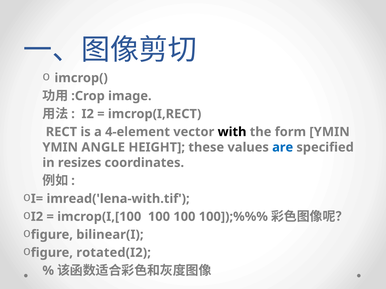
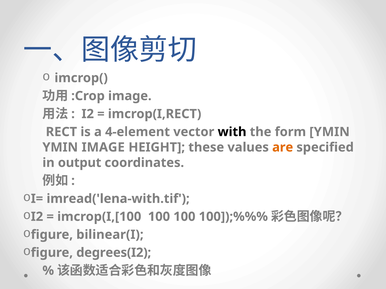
YMIN ANGLE: ANGLE -> IMAGE
are colour: blue -> orange
resizes: resizes -> output
rotated(I2: rotated(I2 -> degrees(I2
